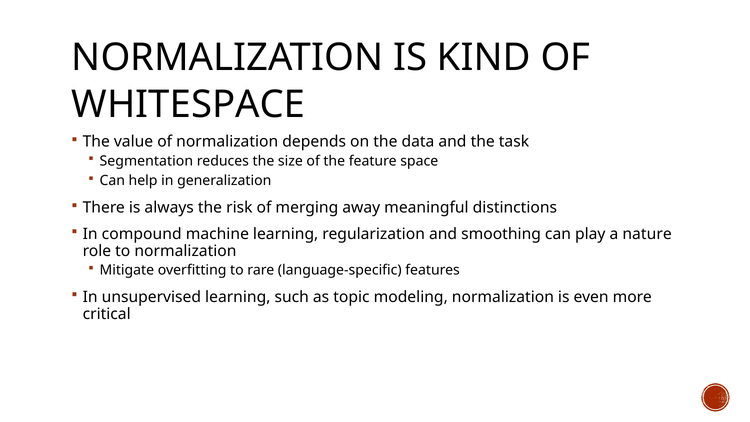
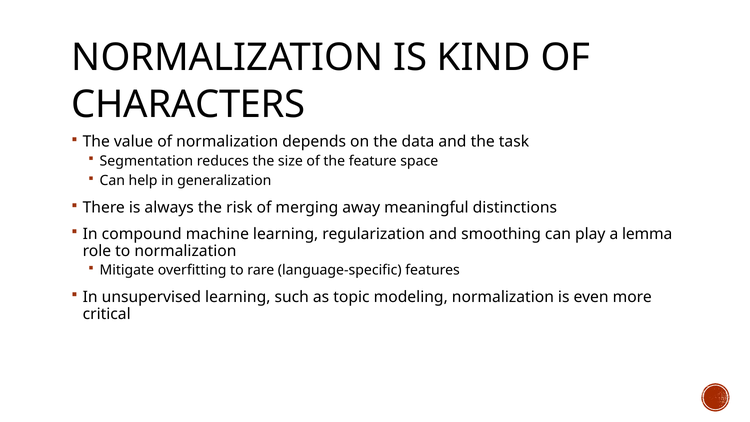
WHITESPACE: WHITESPACE -> CHARACTERS
nature: nature -> lemma
